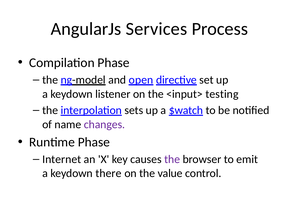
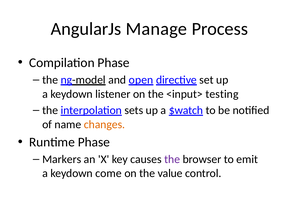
Services: Services -> Manage
changes colour: purple -> orange
Internet: Internet -> Markers
there: there -> come
